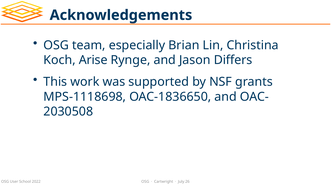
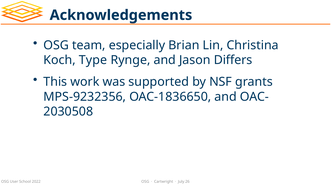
Arise: Arise -> Type
MPS-1118698: MPS-1118698 -> MPS-9232356
